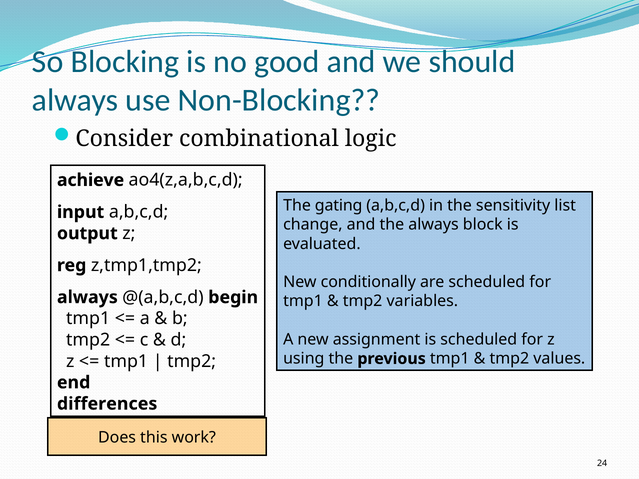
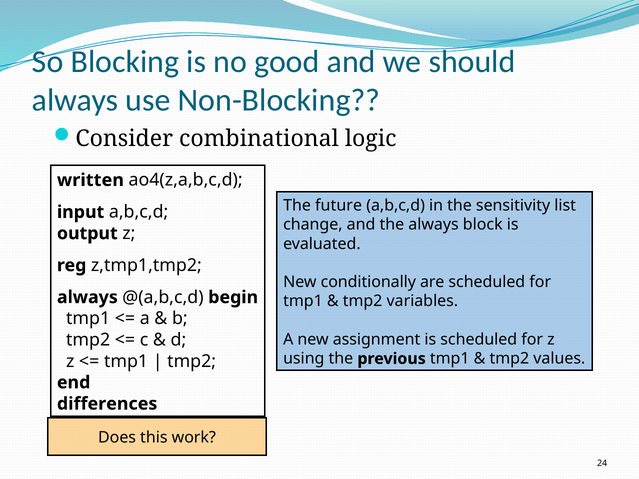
achieve: achieve -> written
gating: gating -> future
